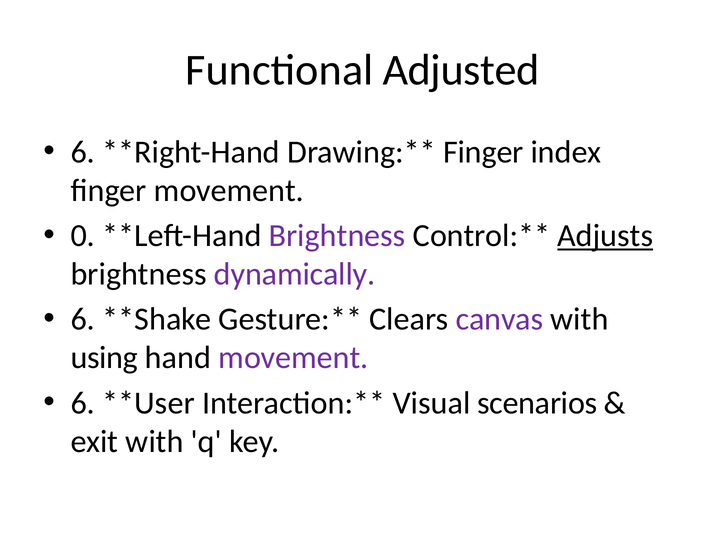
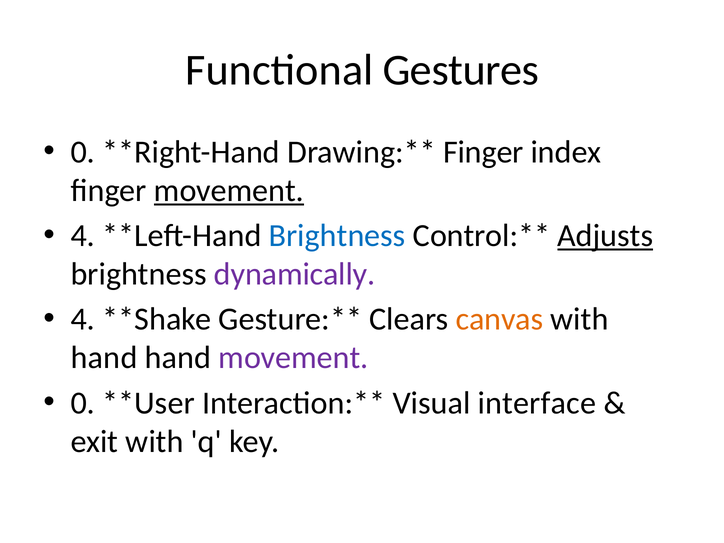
Adjusted: Adjusted -> Gestures
6 at (83, 152): 6 -> 0
movement at (229, 191) underline: none -> present
0 at (83, 236): 0 -> 4
Brightness at (337, 236) colour: purple -> blue
6 at (83, 319): 6 -> 4
canvas colour: purple -> orange
using at (104, 358): using -> hand
6 at (83, 403): 6 -> 0
scenarios: scenarios -> interface
